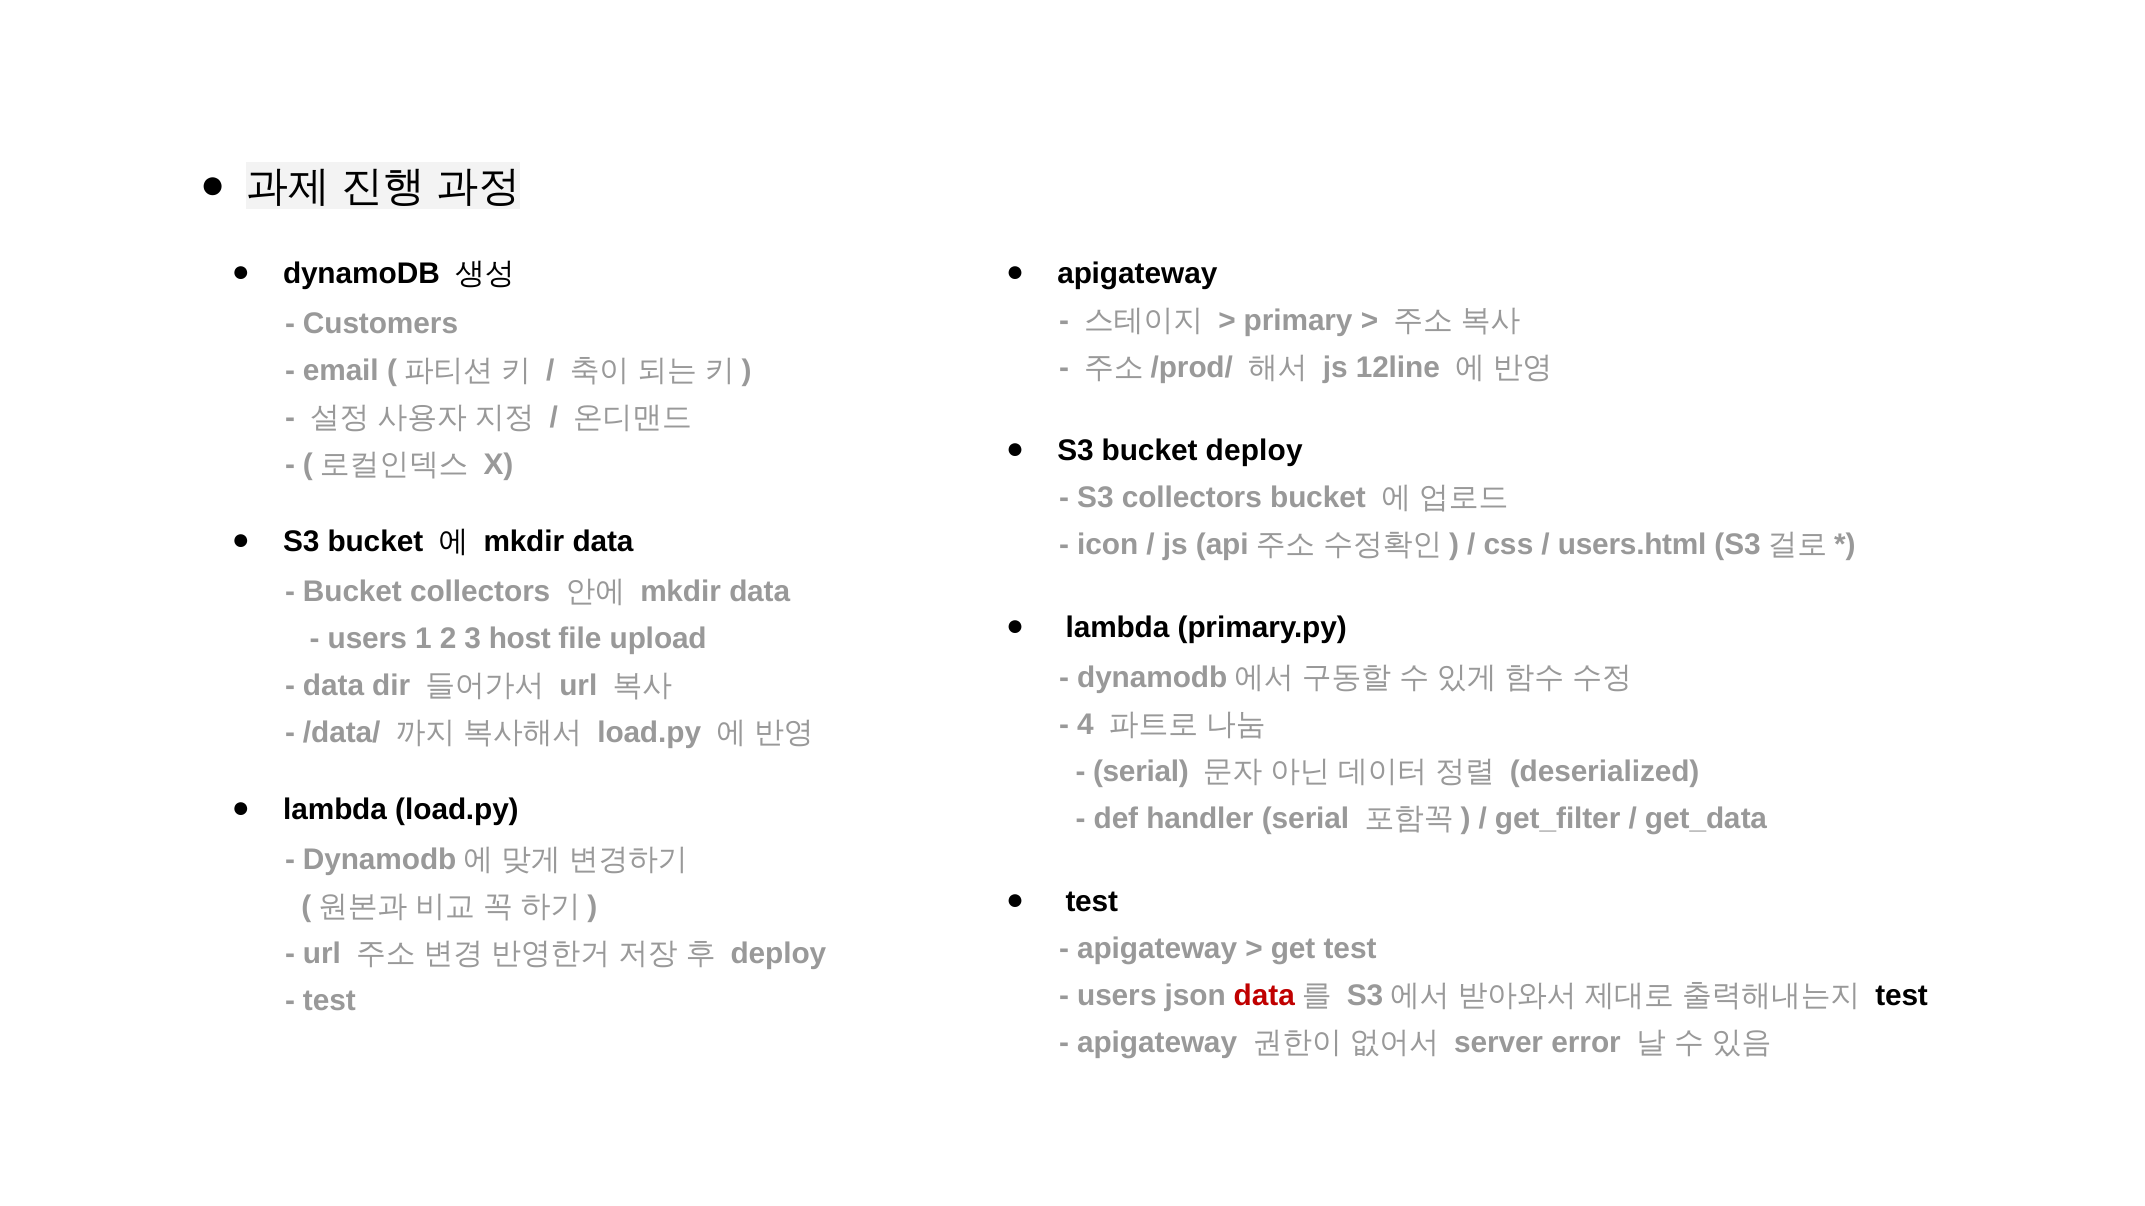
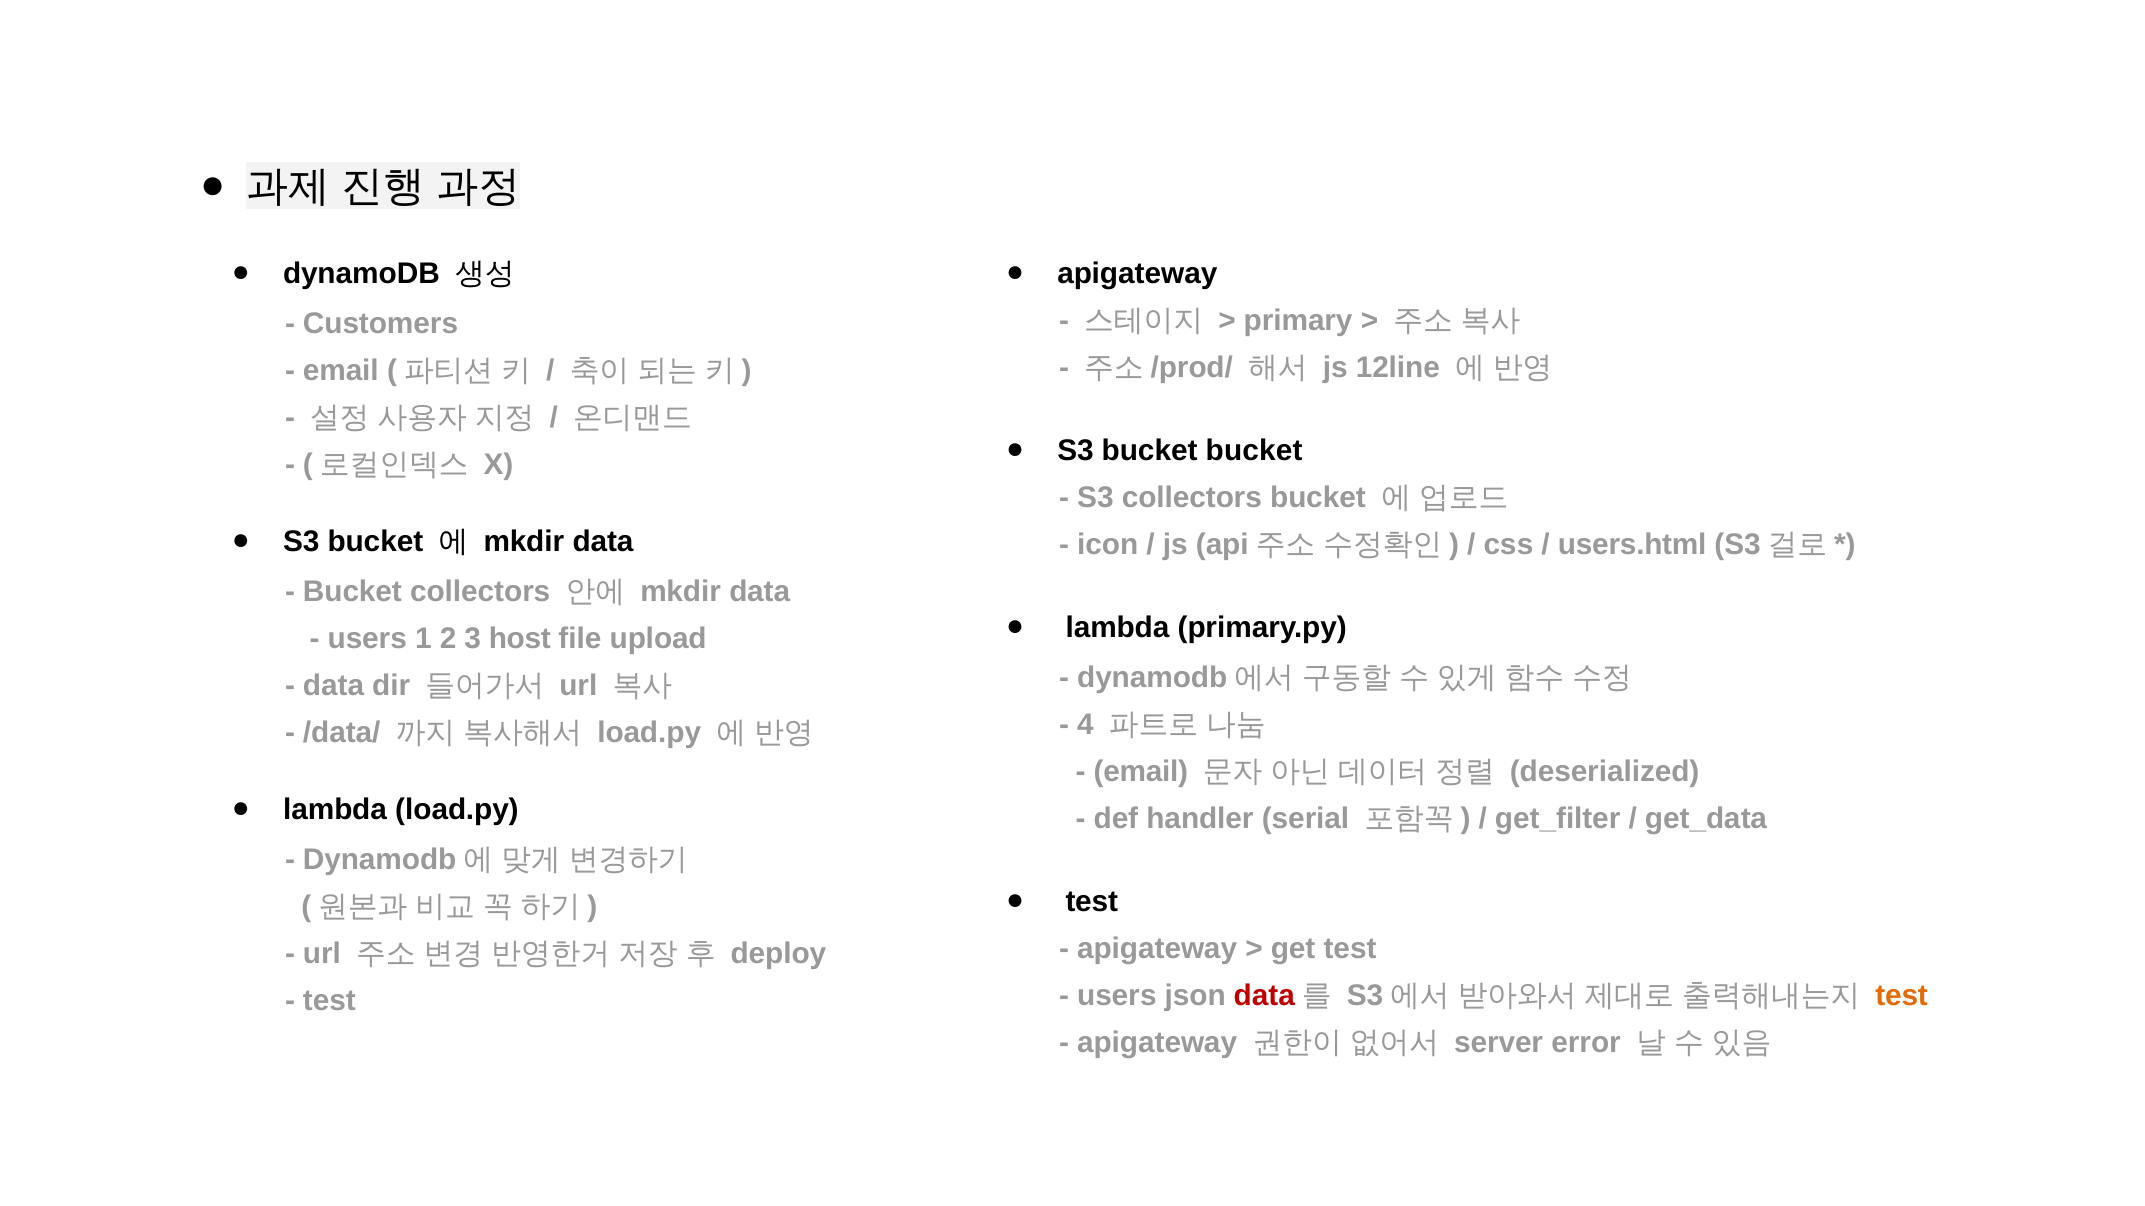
bucket deploy: deploy -> bucket
serial at (1141, 772): serial -> email
test at (1902, 996) colour: black -> orange
